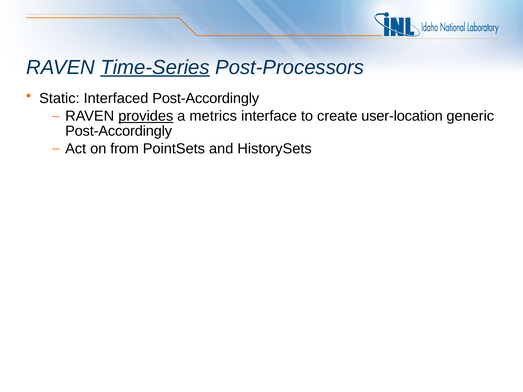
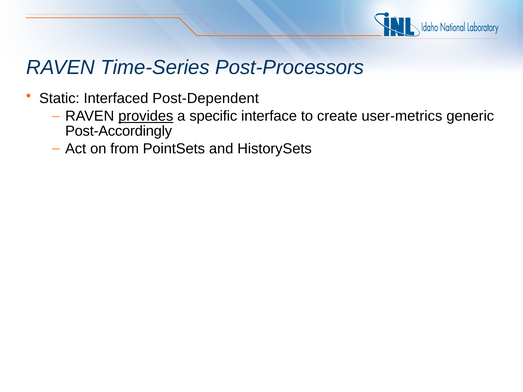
Time-Series underline: present -> none
Interfaced Post-Accordingly: Post-Accordingly -> Post-Dependent
metrics: metrics -> specific
user-location: user-location -> user-metrics
